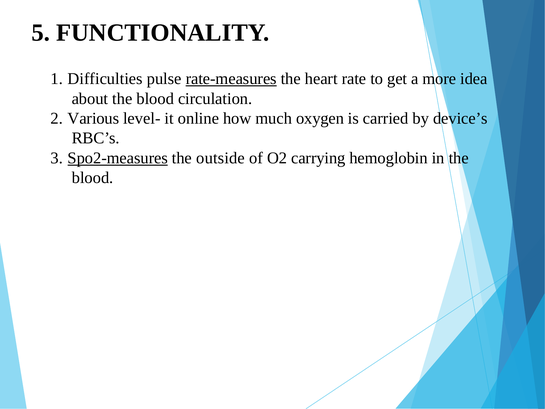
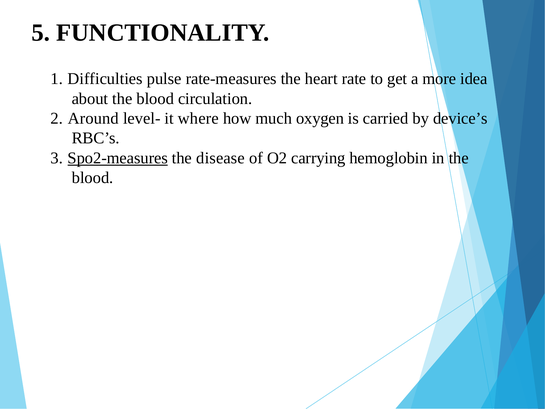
rate-measures underline: present -> none
Various: Various -> Around
online: online -> where
outside: outside -> disease
